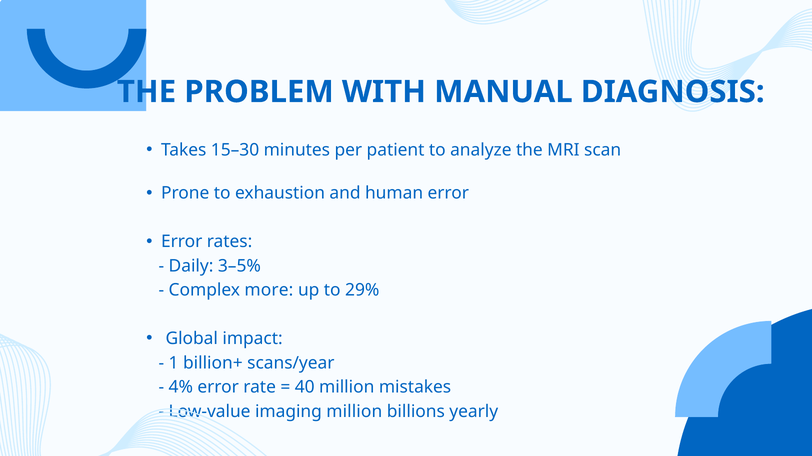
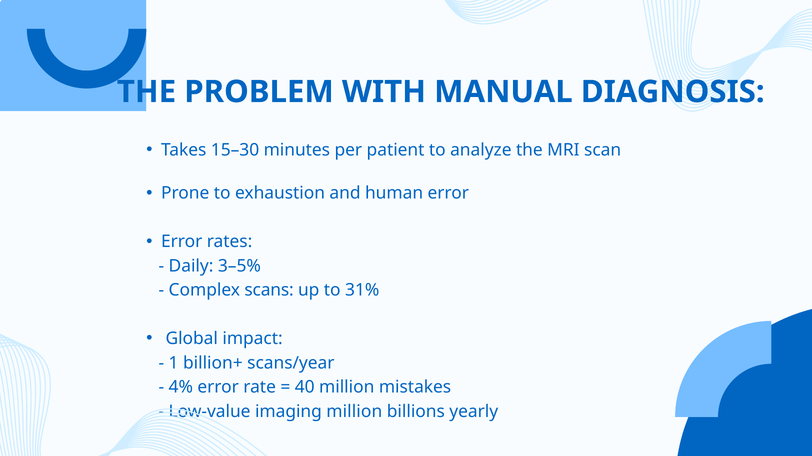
more: more -> scans
29%: 29% -> 31%
